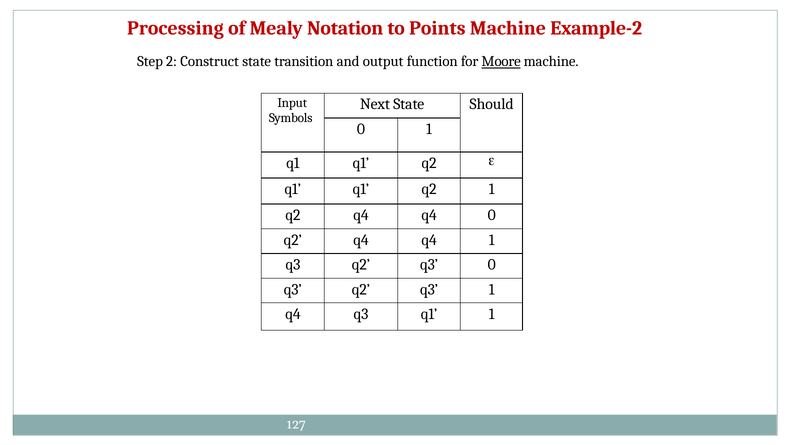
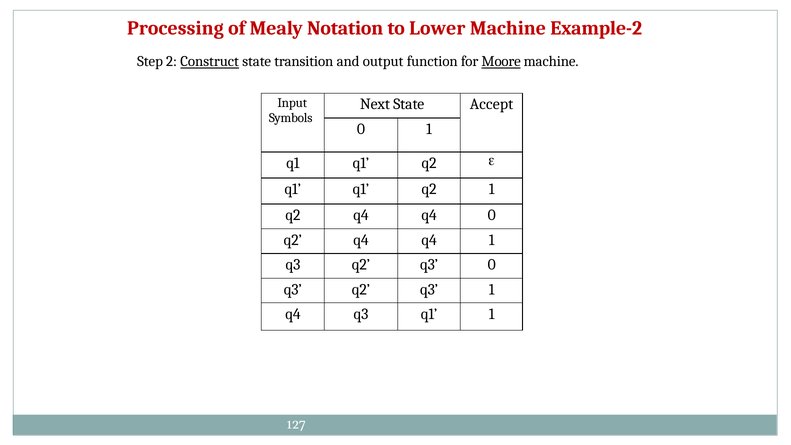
Points: Points -> Lower
Construct underline: none -> present
Should: Should -> Accept
